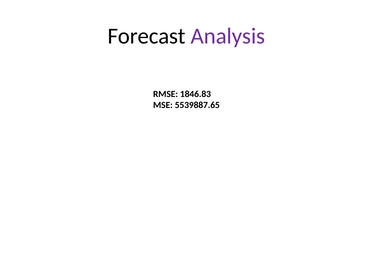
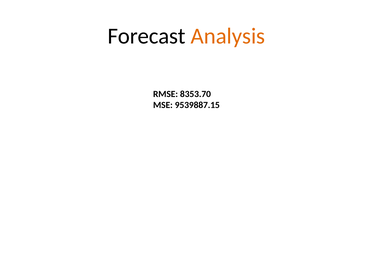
Analysis colour: purple -> orange
1846.83: 1846.83 -> 8353.70
5539887.65: 5539887.65 -> 9539887.15
